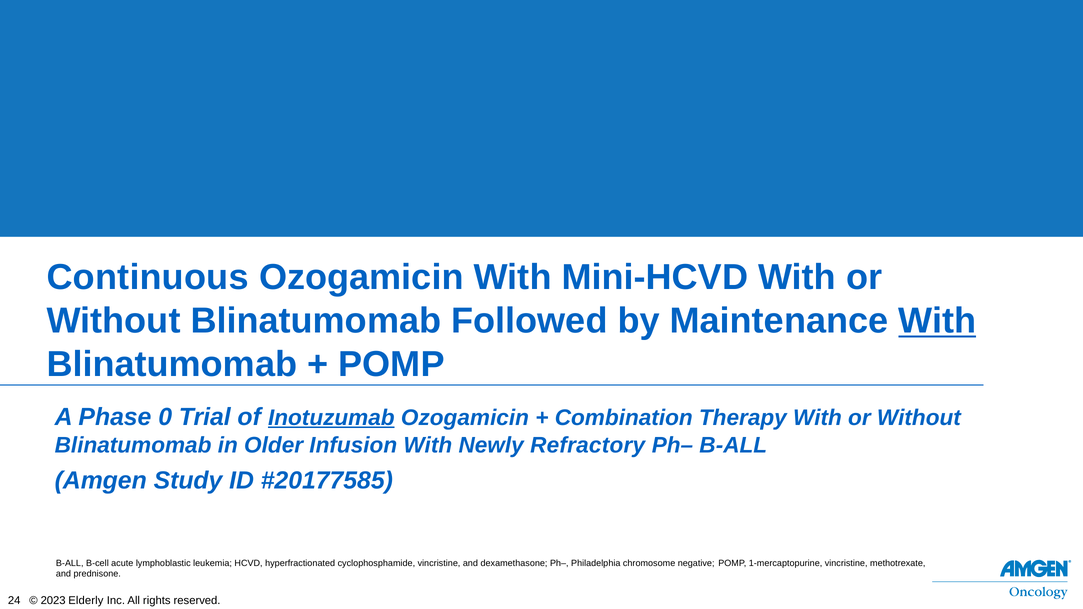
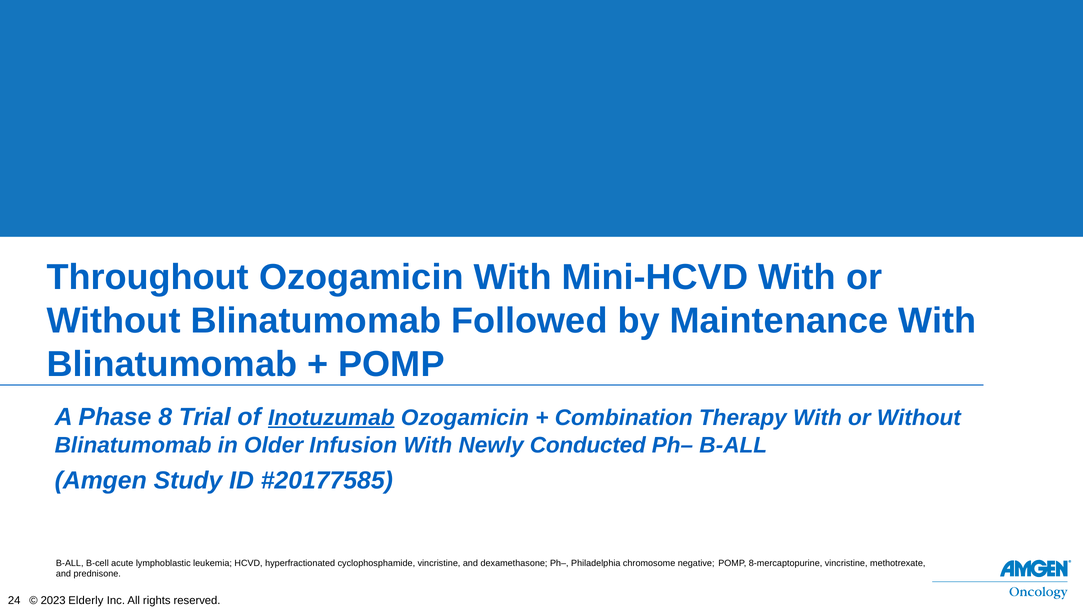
Continuous: Continuous -> Throughout
With at (937, 321) underline: present -> none
0: 0 -> 8
Refractory: Refractory -> Conducted
1-mercaptopurine: 1-mercaptopurine -> 8-mercaptopurine
